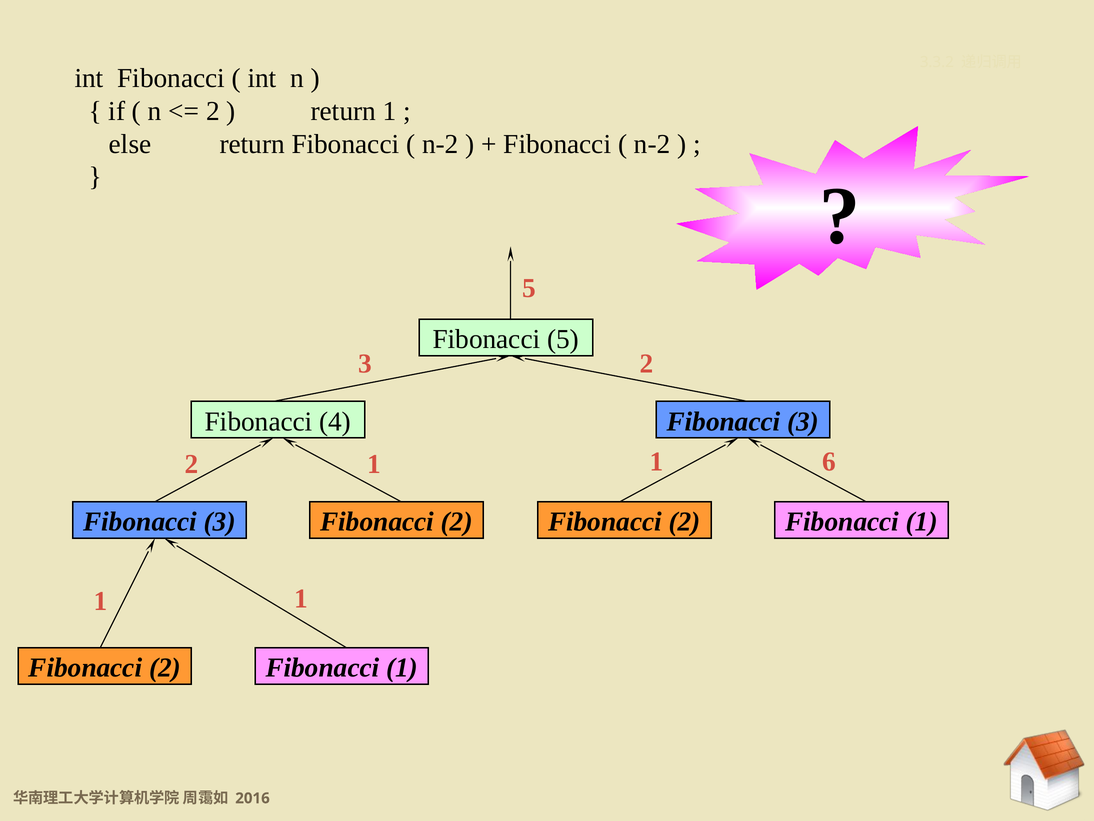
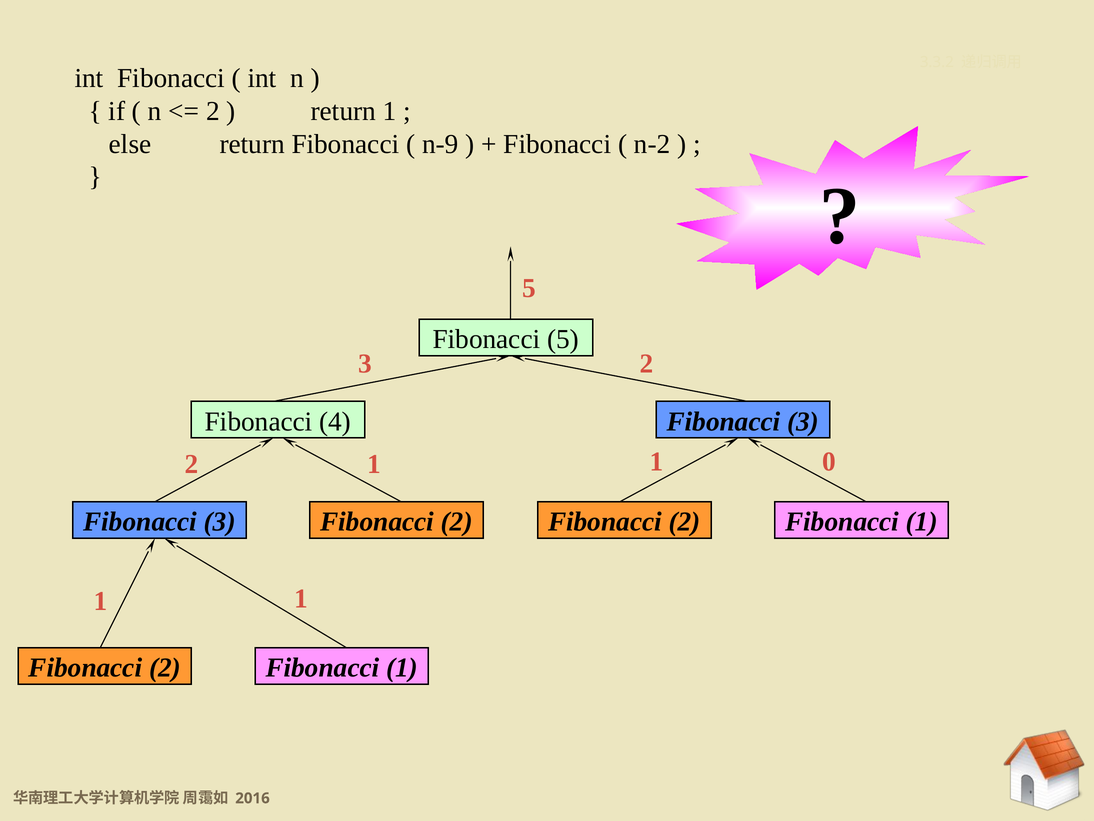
n-2 at (440, 144): n-2 -> n-9
6: 6 -> 0
